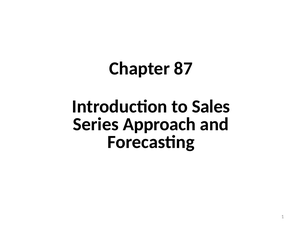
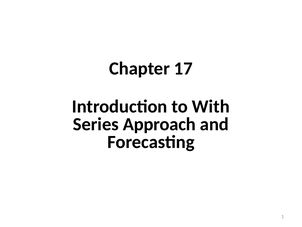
87: 87 -> 17
Sales: Sales -> With
